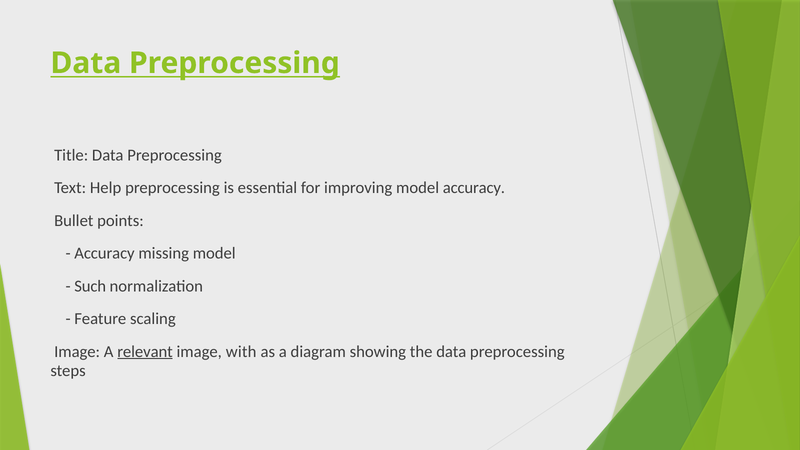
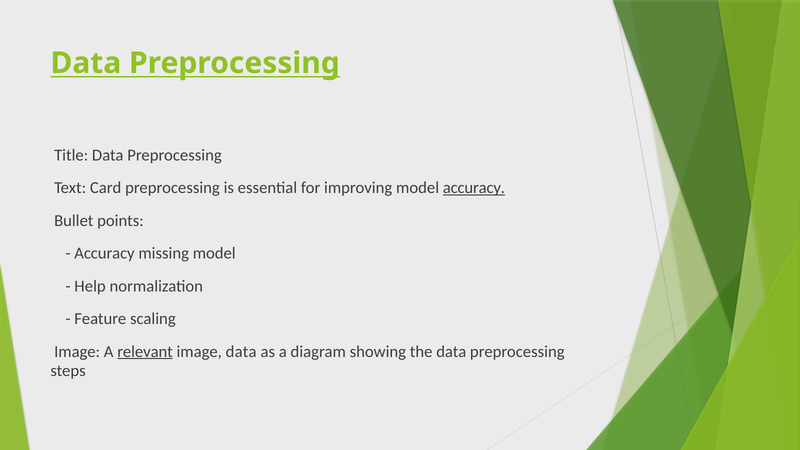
Help: Help -> Card
accuracy at (474, 188) underline: none -> present
Such: Such -> Help
image with: with -> data
